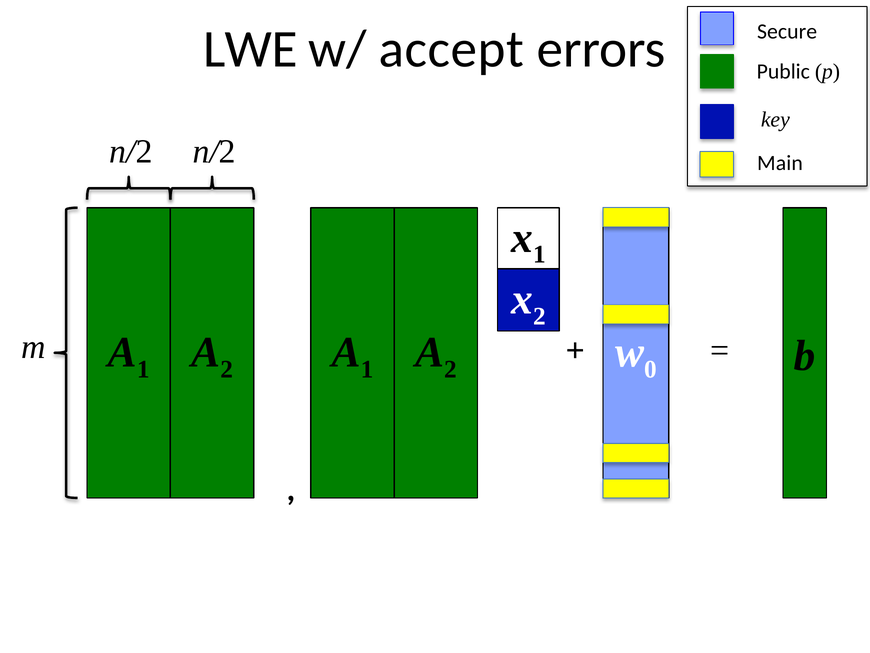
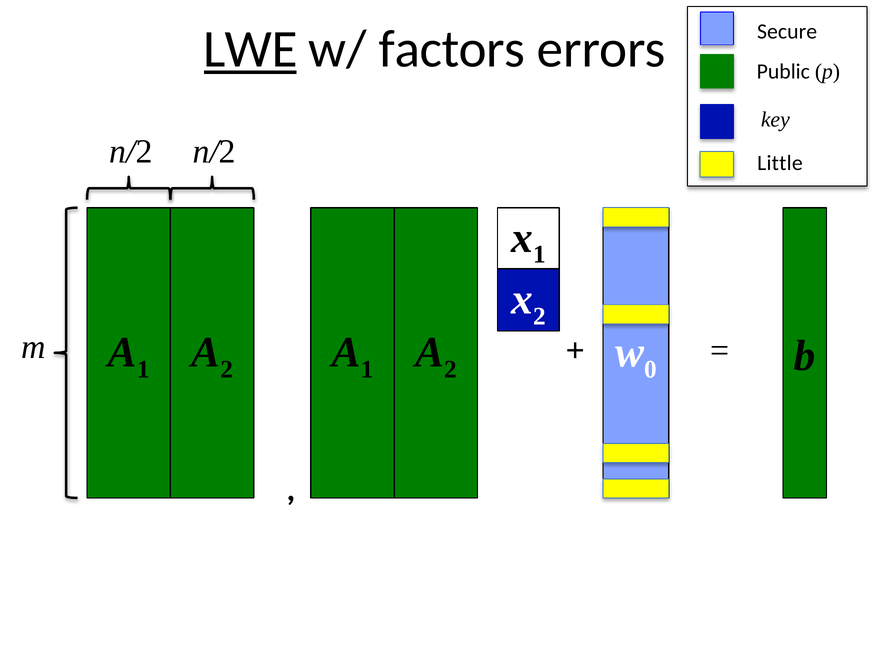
LWE underline: none -> present
accept: accept -> factors
Main: Main -> Little
